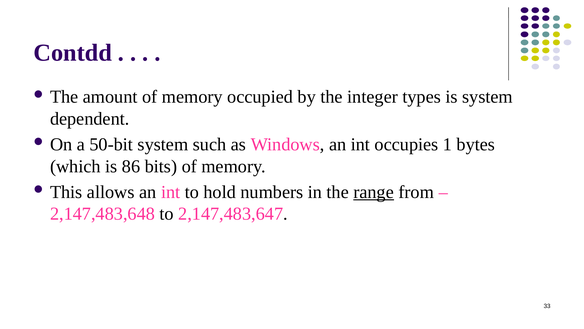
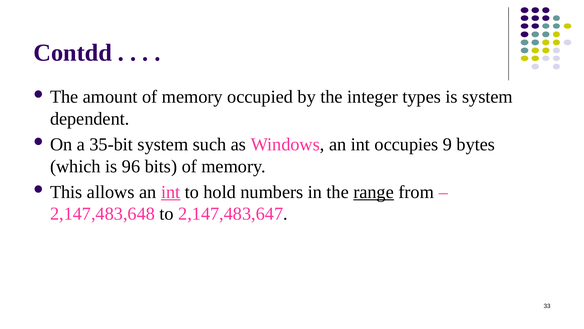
50-bit: 50-bit -> 35-bit
1: 1 -> 9
86: 86 -> 96
int at (171, 192) underline: none -> present
